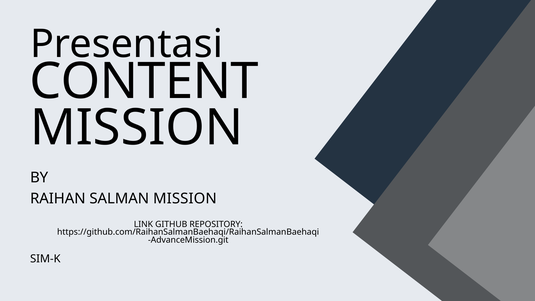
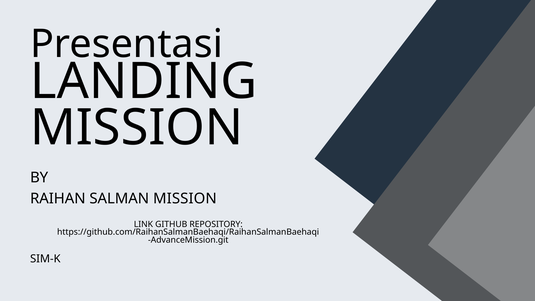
CONTENT: CONTENT -> LANDING
